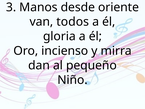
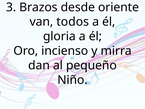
Manos: Manos -> Brazos
